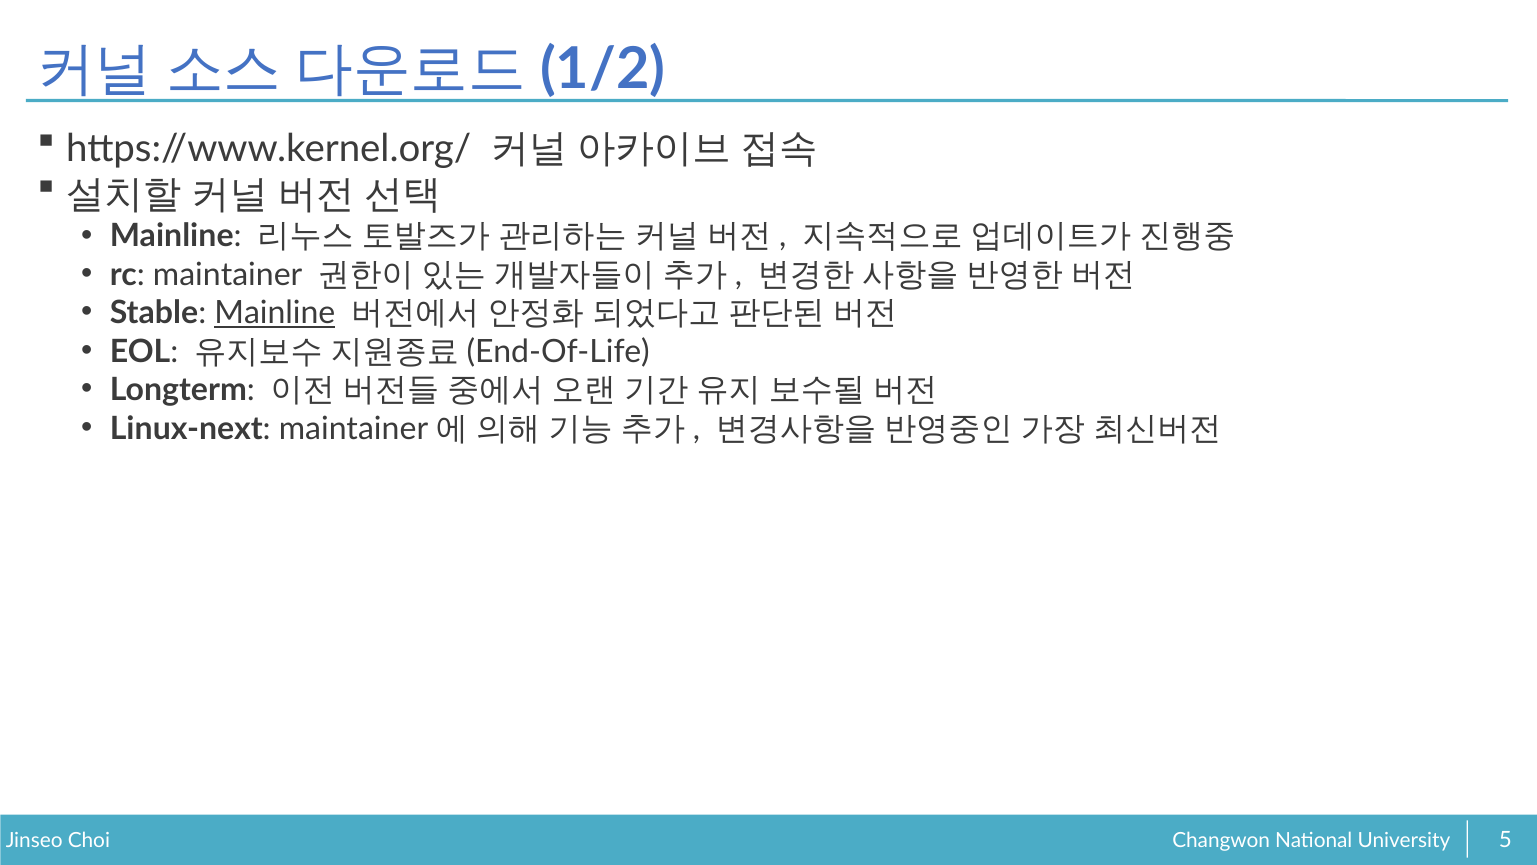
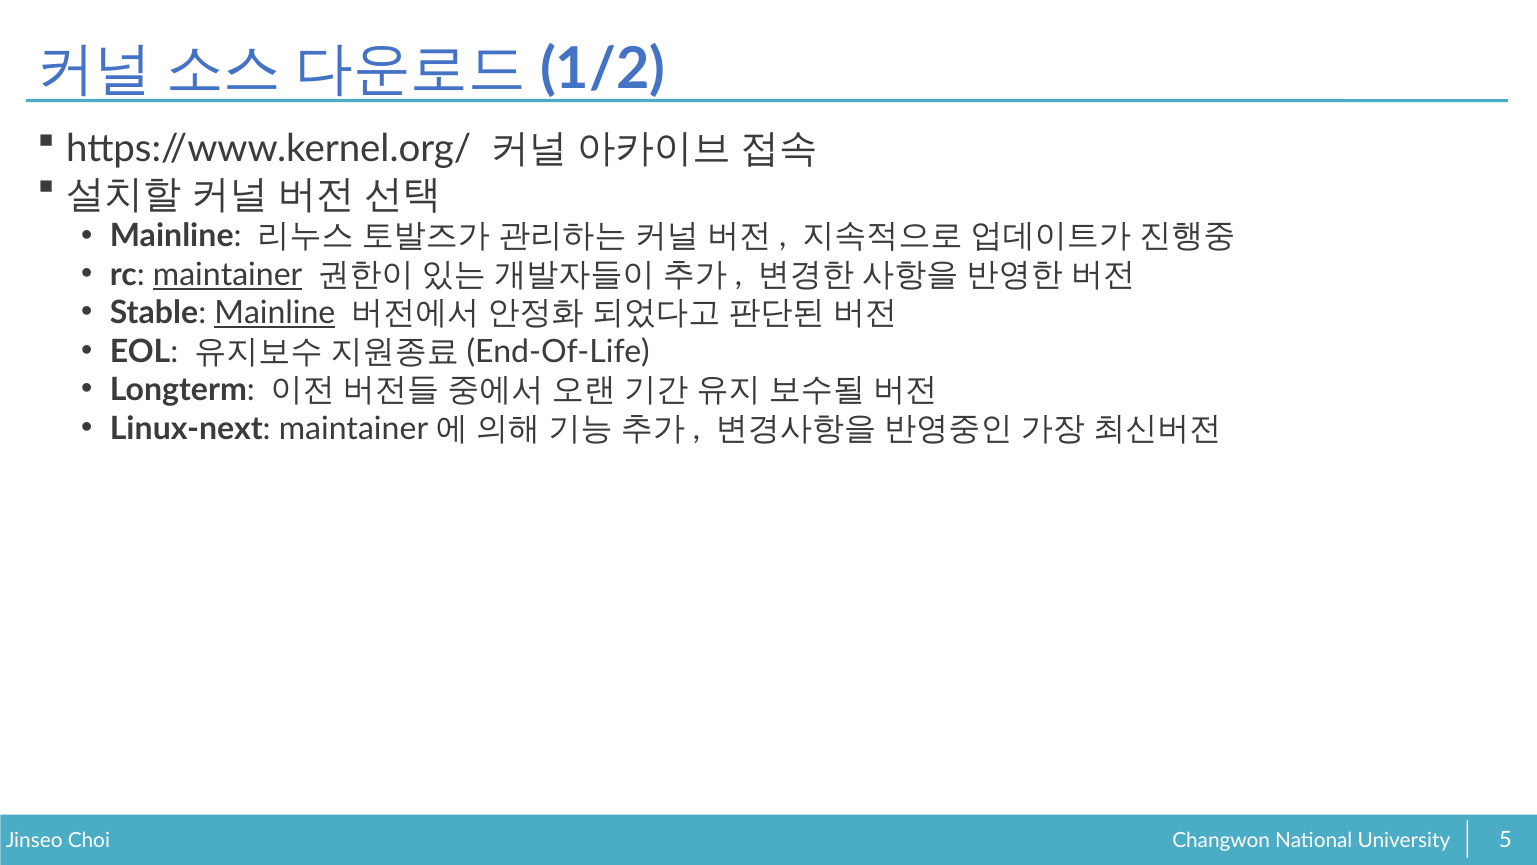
maintainer at (228, 275) underline: none -> present
